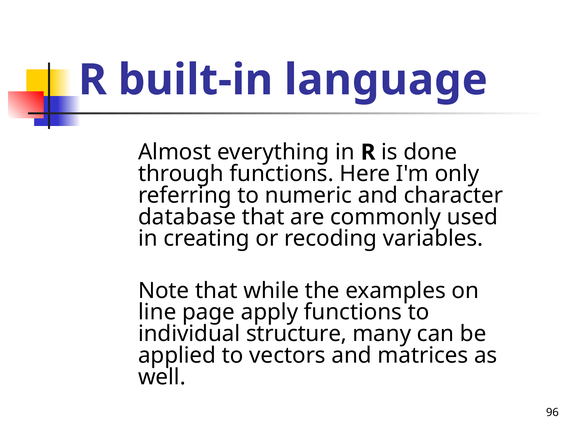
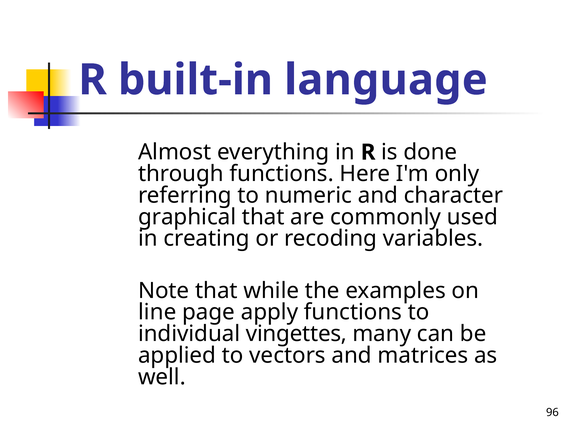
database: database -> graphical
structure: structure -> vingettes
